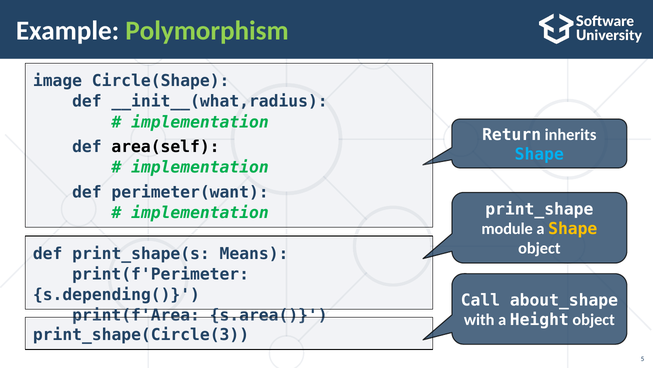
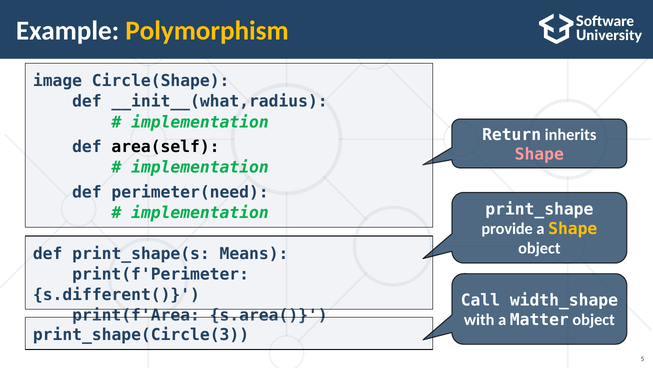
Polymorphism colour: light green -> yellow
Shape at (539, 154) colour: light blue -> pink
perimeter(want: perimeter(want -> perimeter(need
module: module -> provide
s.depending(: s.depending( -> s.different(
about_shape: about_shape -> width_shape
Height: Height -> Matter
